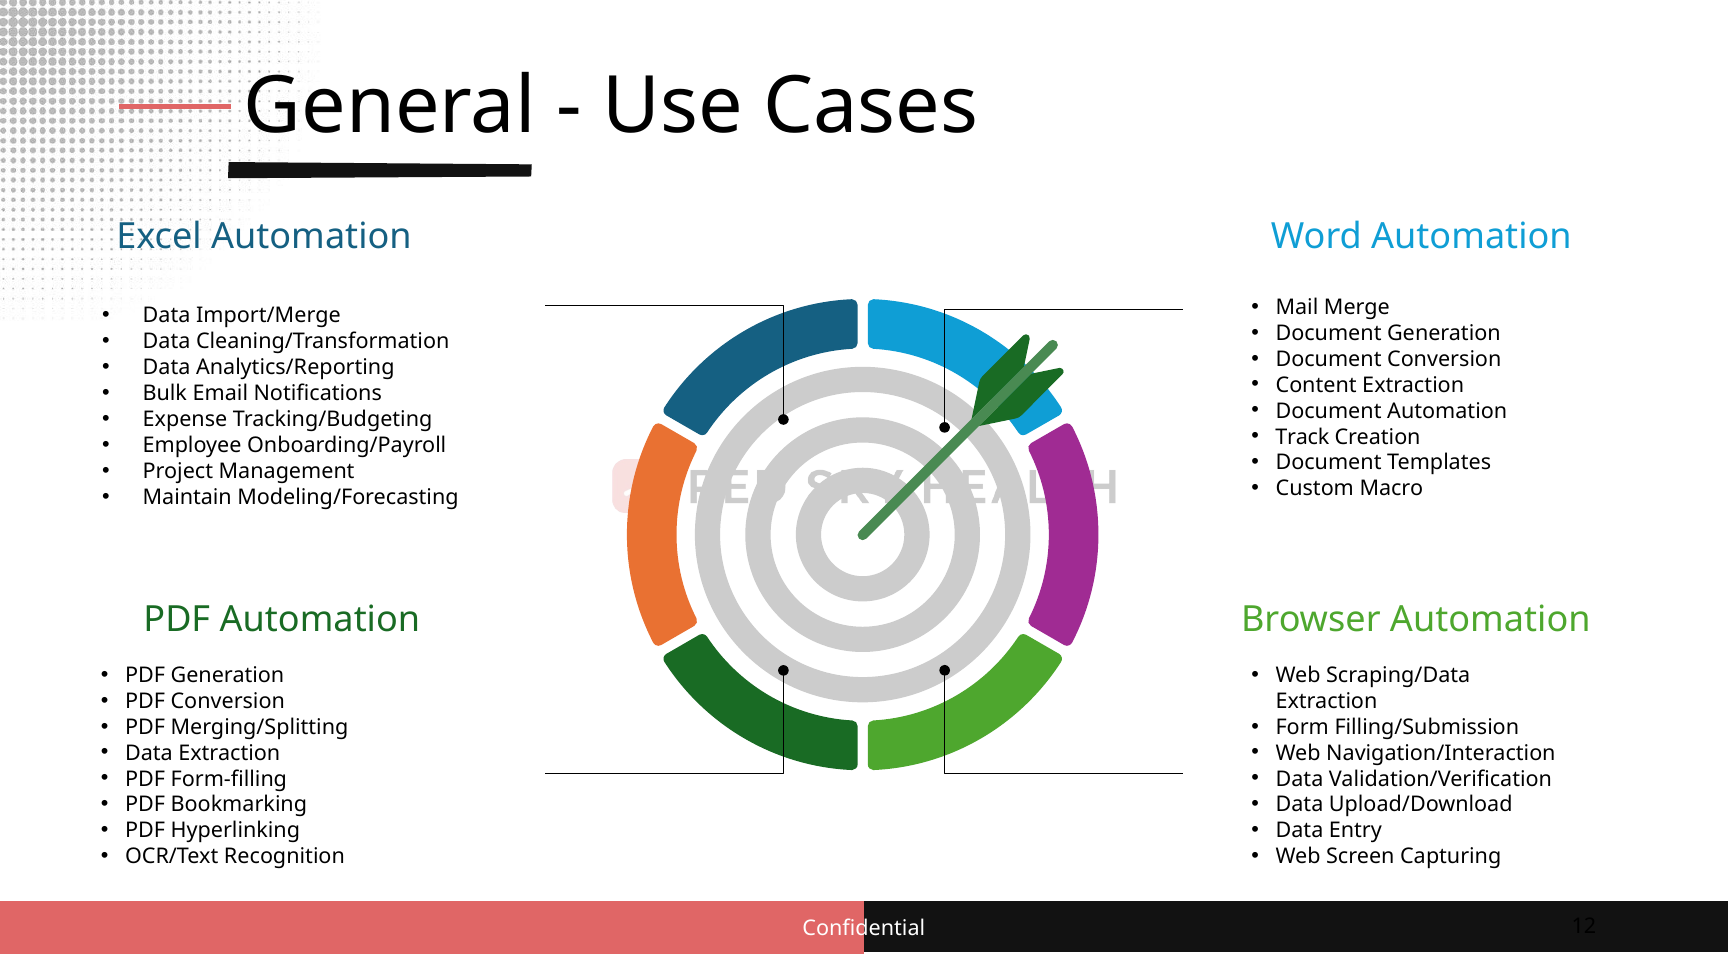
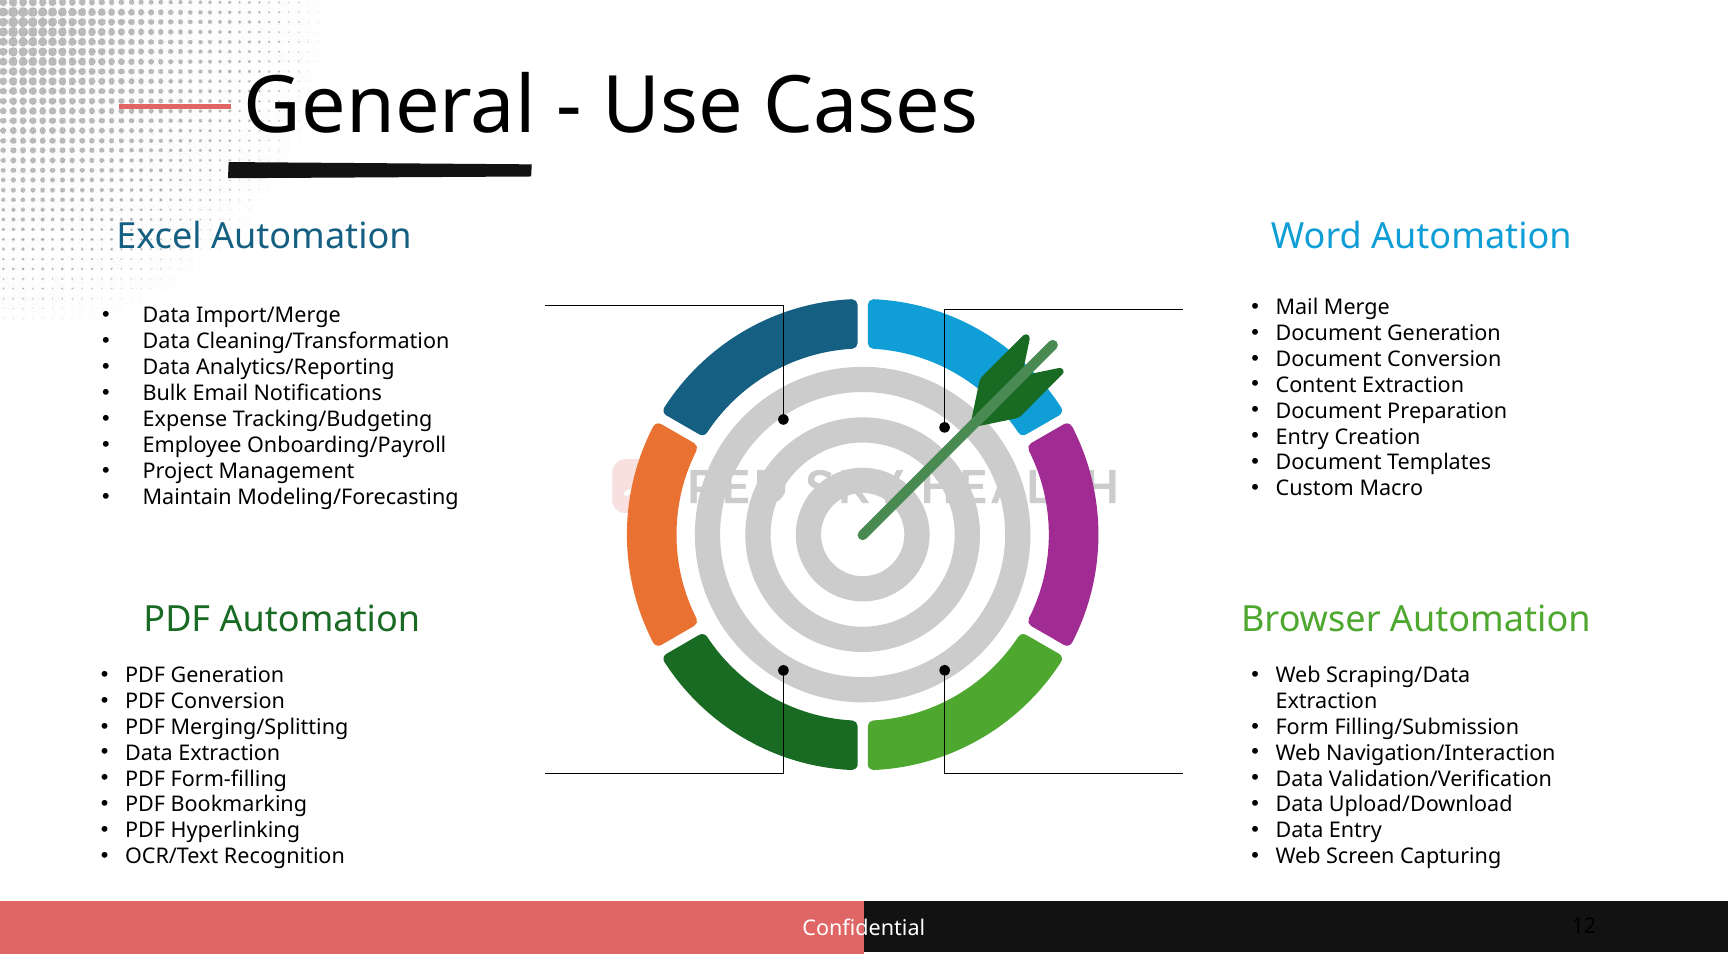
Document Automation: Automation -> Preparation
Track at (1302, 437): Track -> Entry
